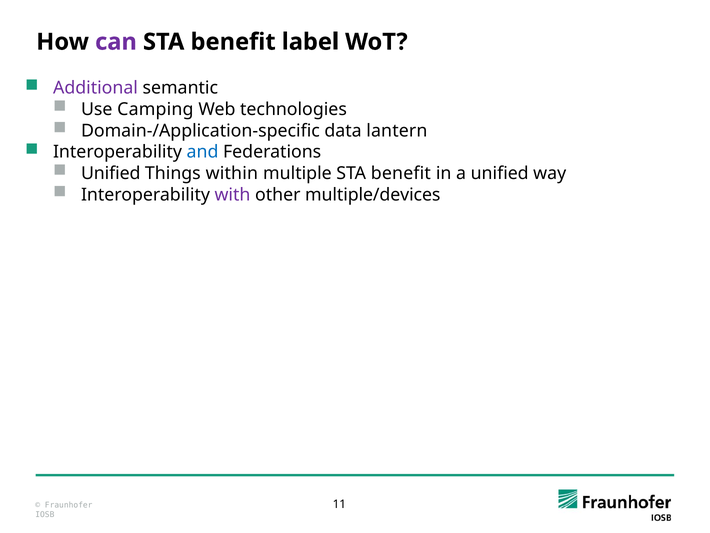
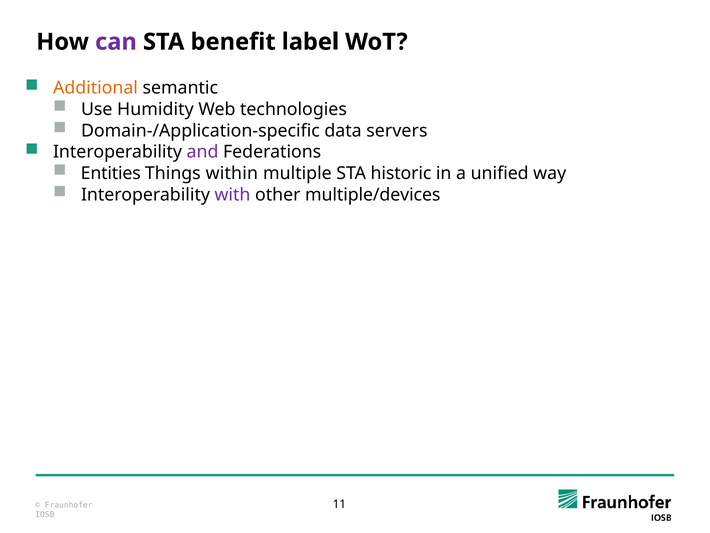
Additional colour: purple -> orange
Camping: Camping -> Humidity
lantern: lantern -> servers
and colour: blue -> purple
Unified at (111, 173): Unified -> Entities
multiple STA benefit: benefit -> historic
